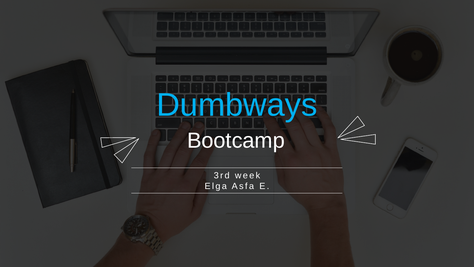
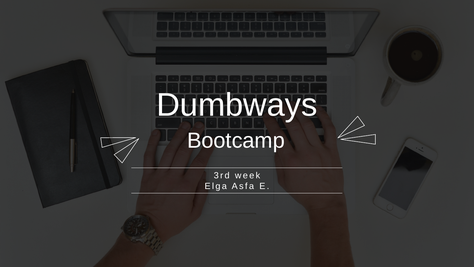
Dumbways colour: light blue -> white
